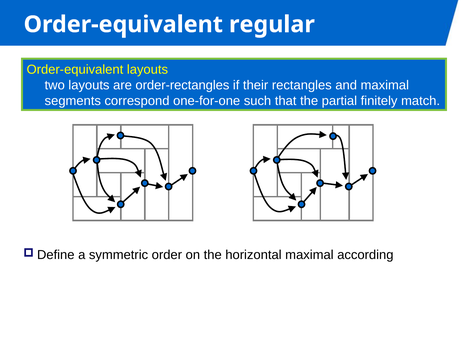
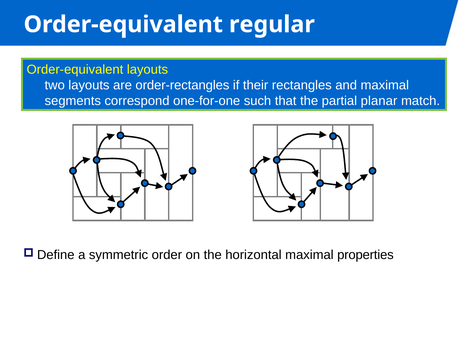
finitely: finitely -> planar
according: according -> properties
